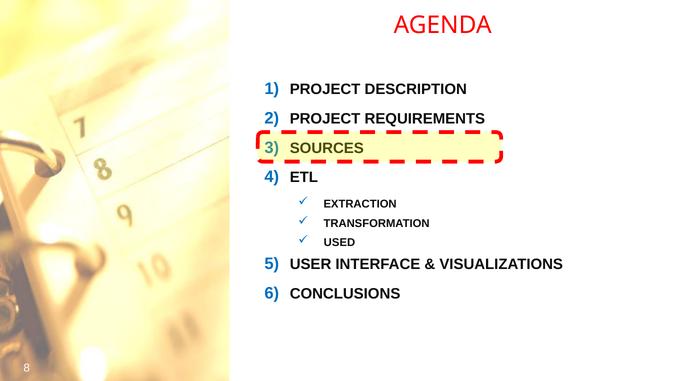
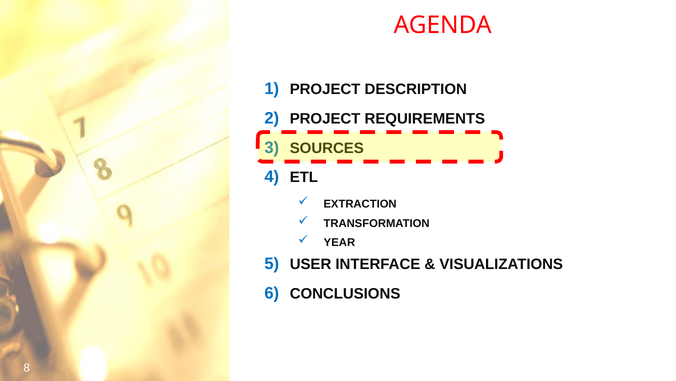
USED: USED -> YEAR
